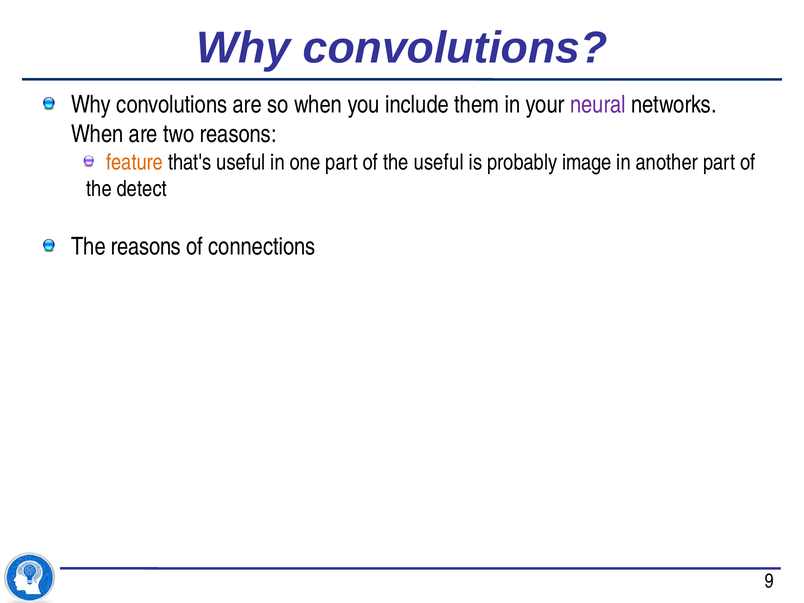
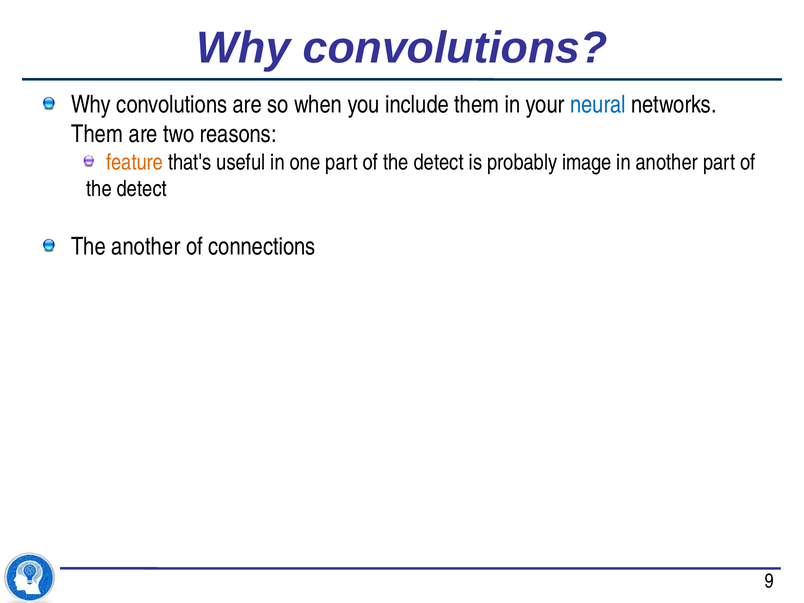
neural colour: purple -> blue
When at (97, 134): When -> Them
useful at (439, 162): useful -> detect
The reasons: reasons -> another
